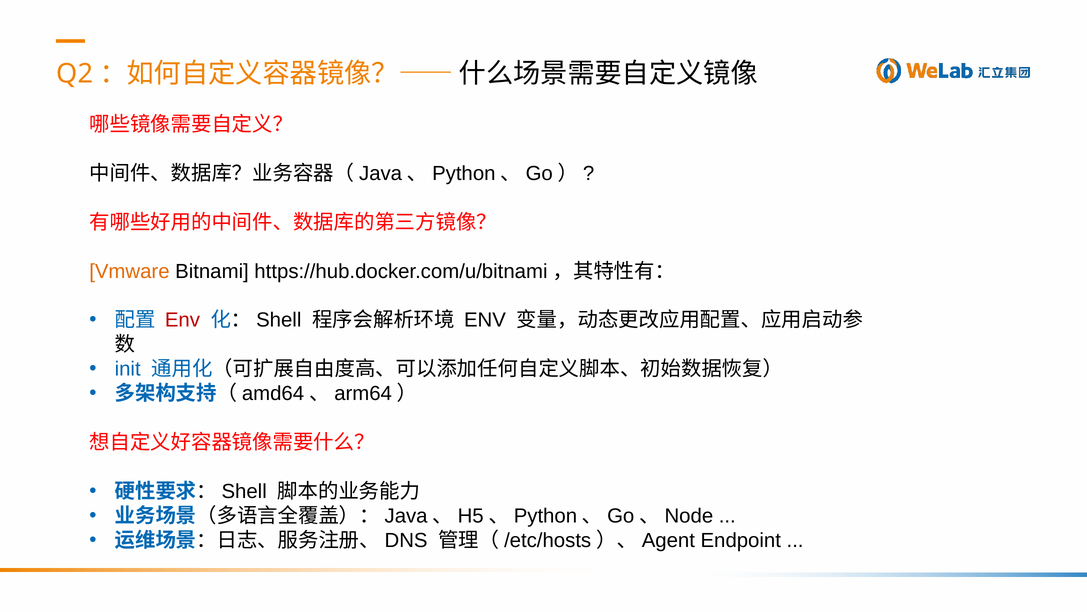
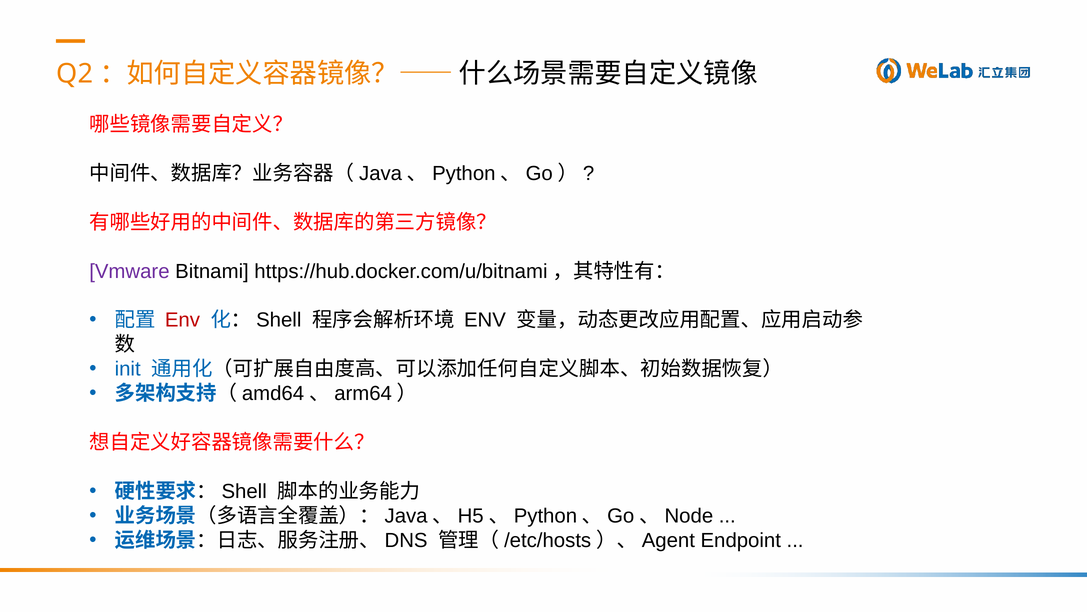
Vmware colour: orange -> purple
